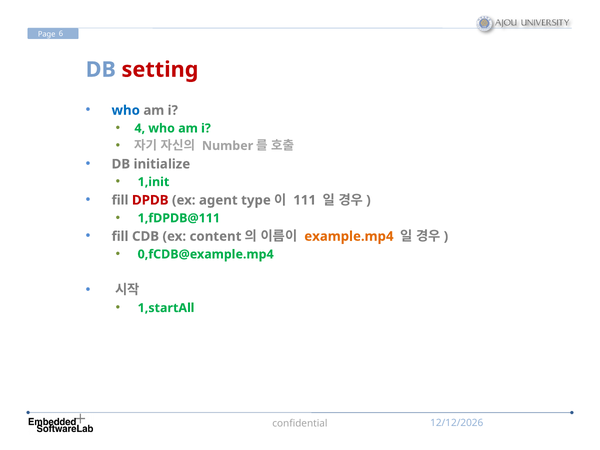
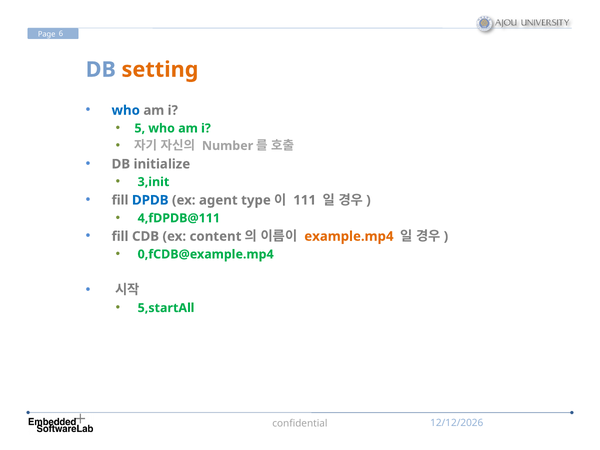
setting colour: red -> orange
4: 4 -> 5
1,init: 1,init -> 3,init
DPDB colour: red -> blue
1,fDPDB@111: 1,fDPDB@111 -> 4,fDPDB@111
1,startAll: 1,startAll -> 5,startAll
